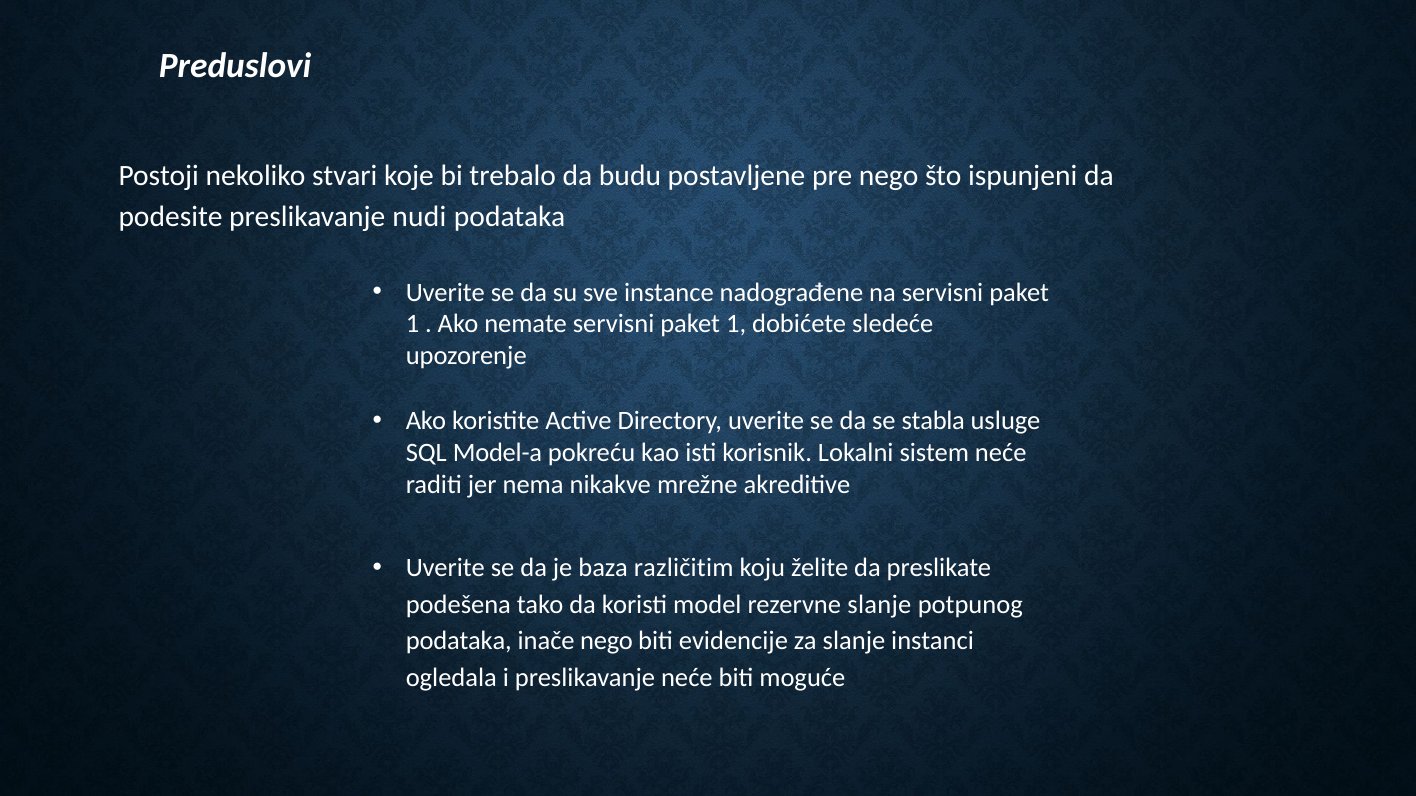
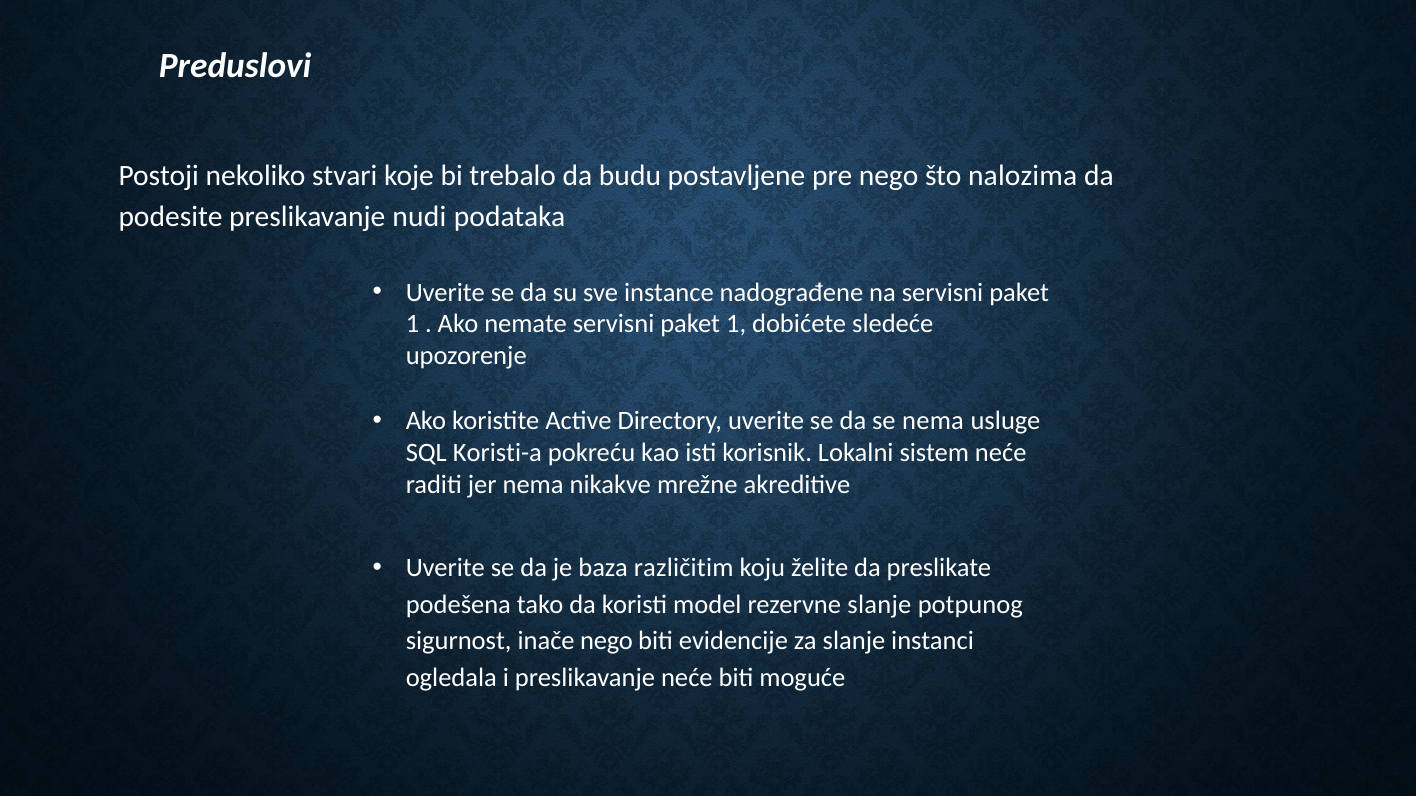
ispunjeni: ispunjeni -> nalozima
se stabla: stabla -> nema
Model-a: Model-a -> Koristi-a
podataka at (459, 641): podataka -> sigurnost
